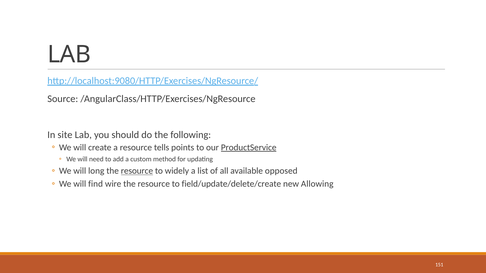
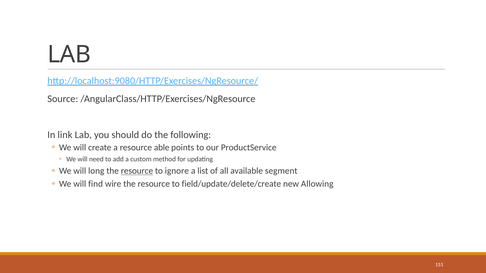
site: site -> link
tells: tells -> able
ProductService underline: present -> none
widely: widely -> ignore
opposed: opposed -> segment
